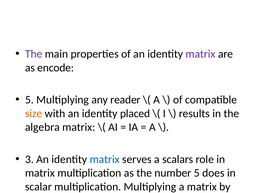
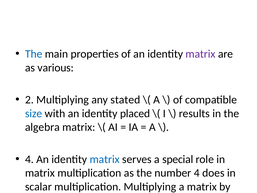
The at (34, 54) colour: purple -> blue
encode: encode -> various
5 at (29, 100): 5 -> 2
reader: reader -> stated
size colour: orange -> blue
3 at (29, 159): 3 -> 4
scalars: scalars -> special
number 5: 5 -> 4
